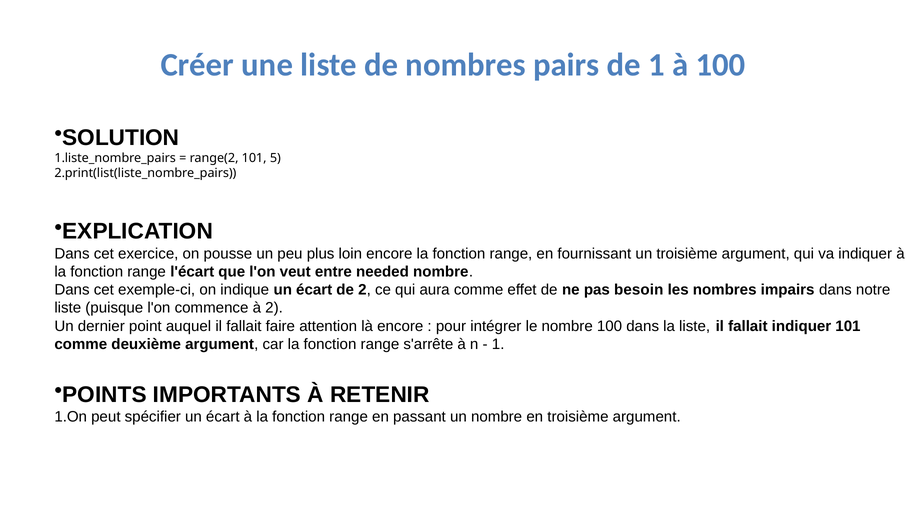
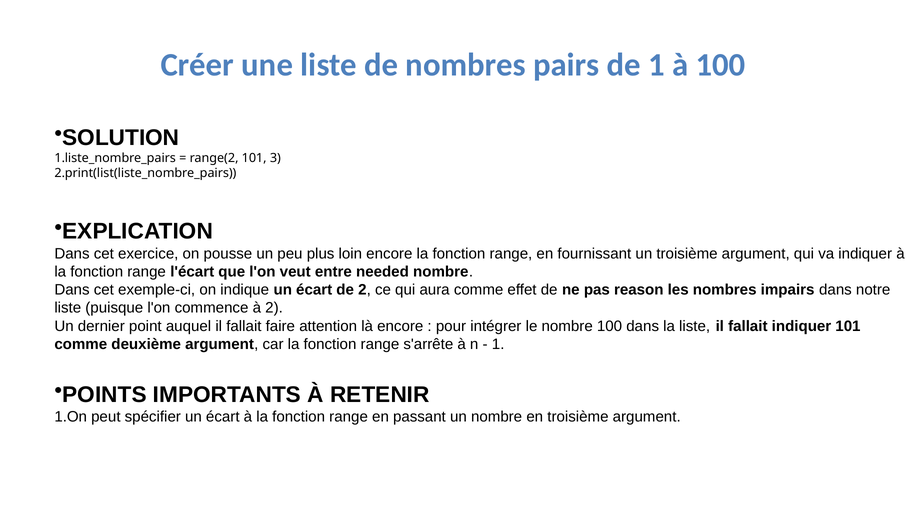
5: 5 -> 3
besoin: besoin -> reason
